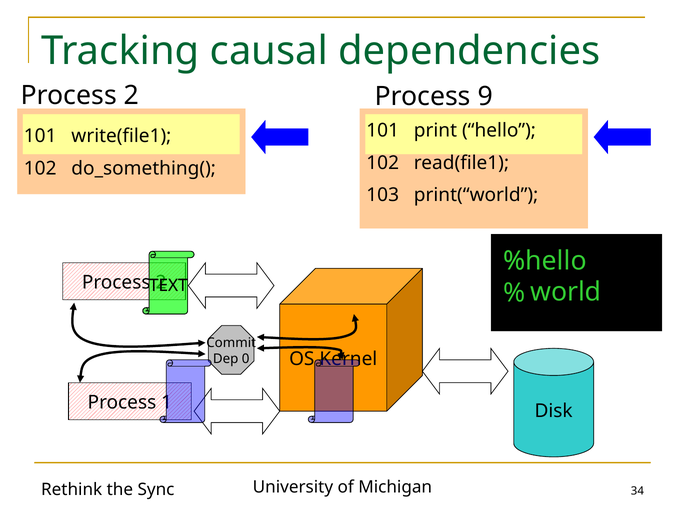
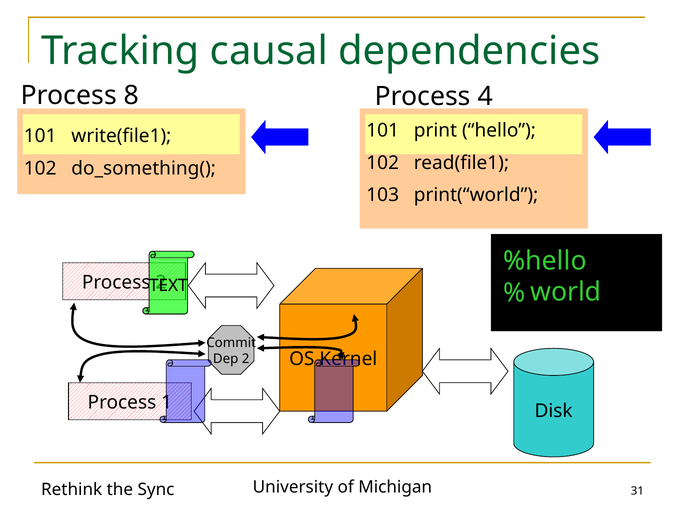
2 at (131, 95): 2 -> 8
9: 9 -> 4
Dep 0: 0 -> 2
34: 34 -> 31
